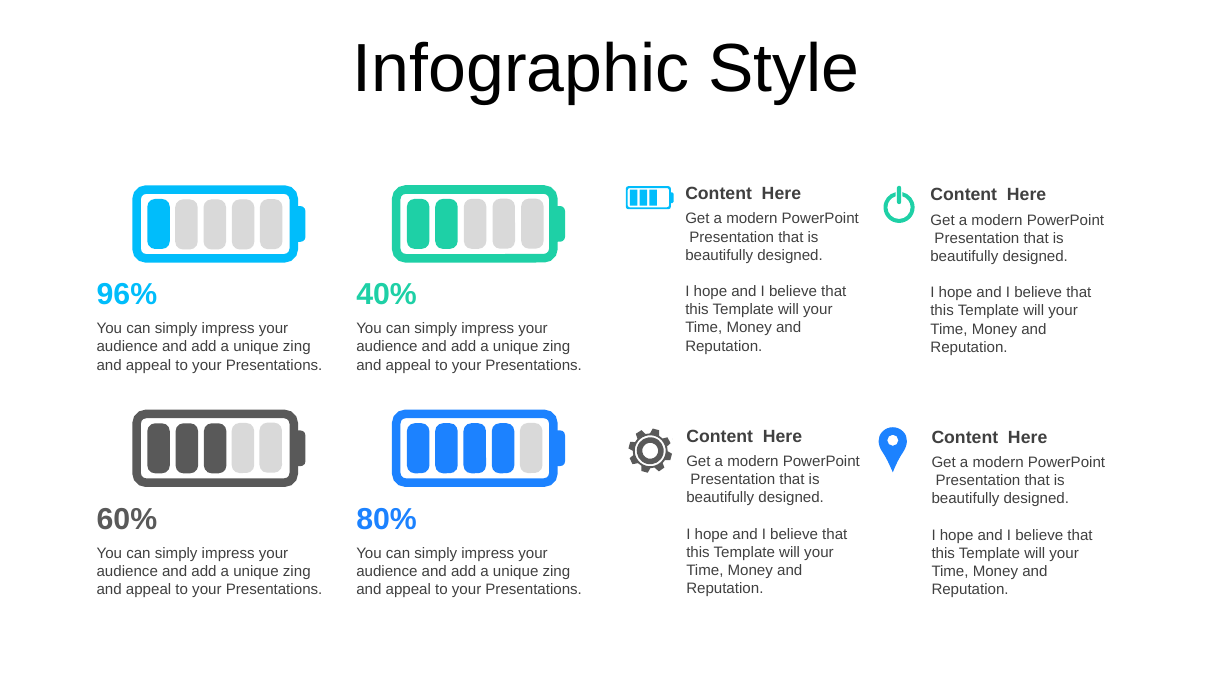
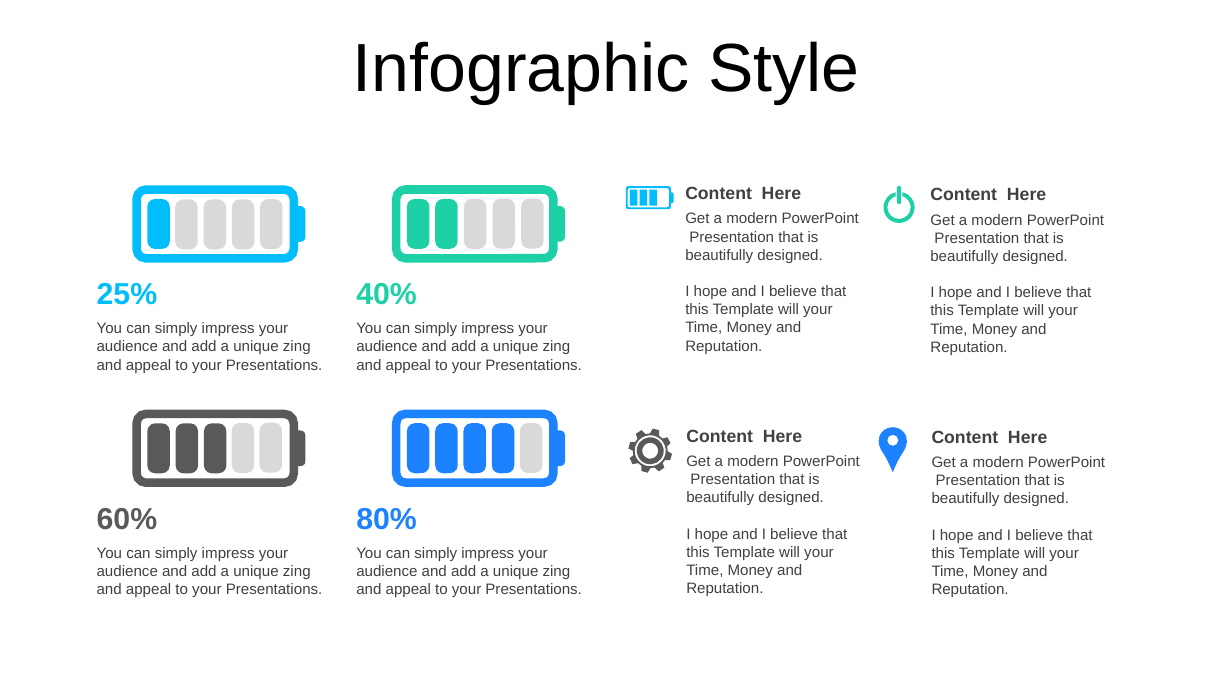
96%: 96% -> 25%
